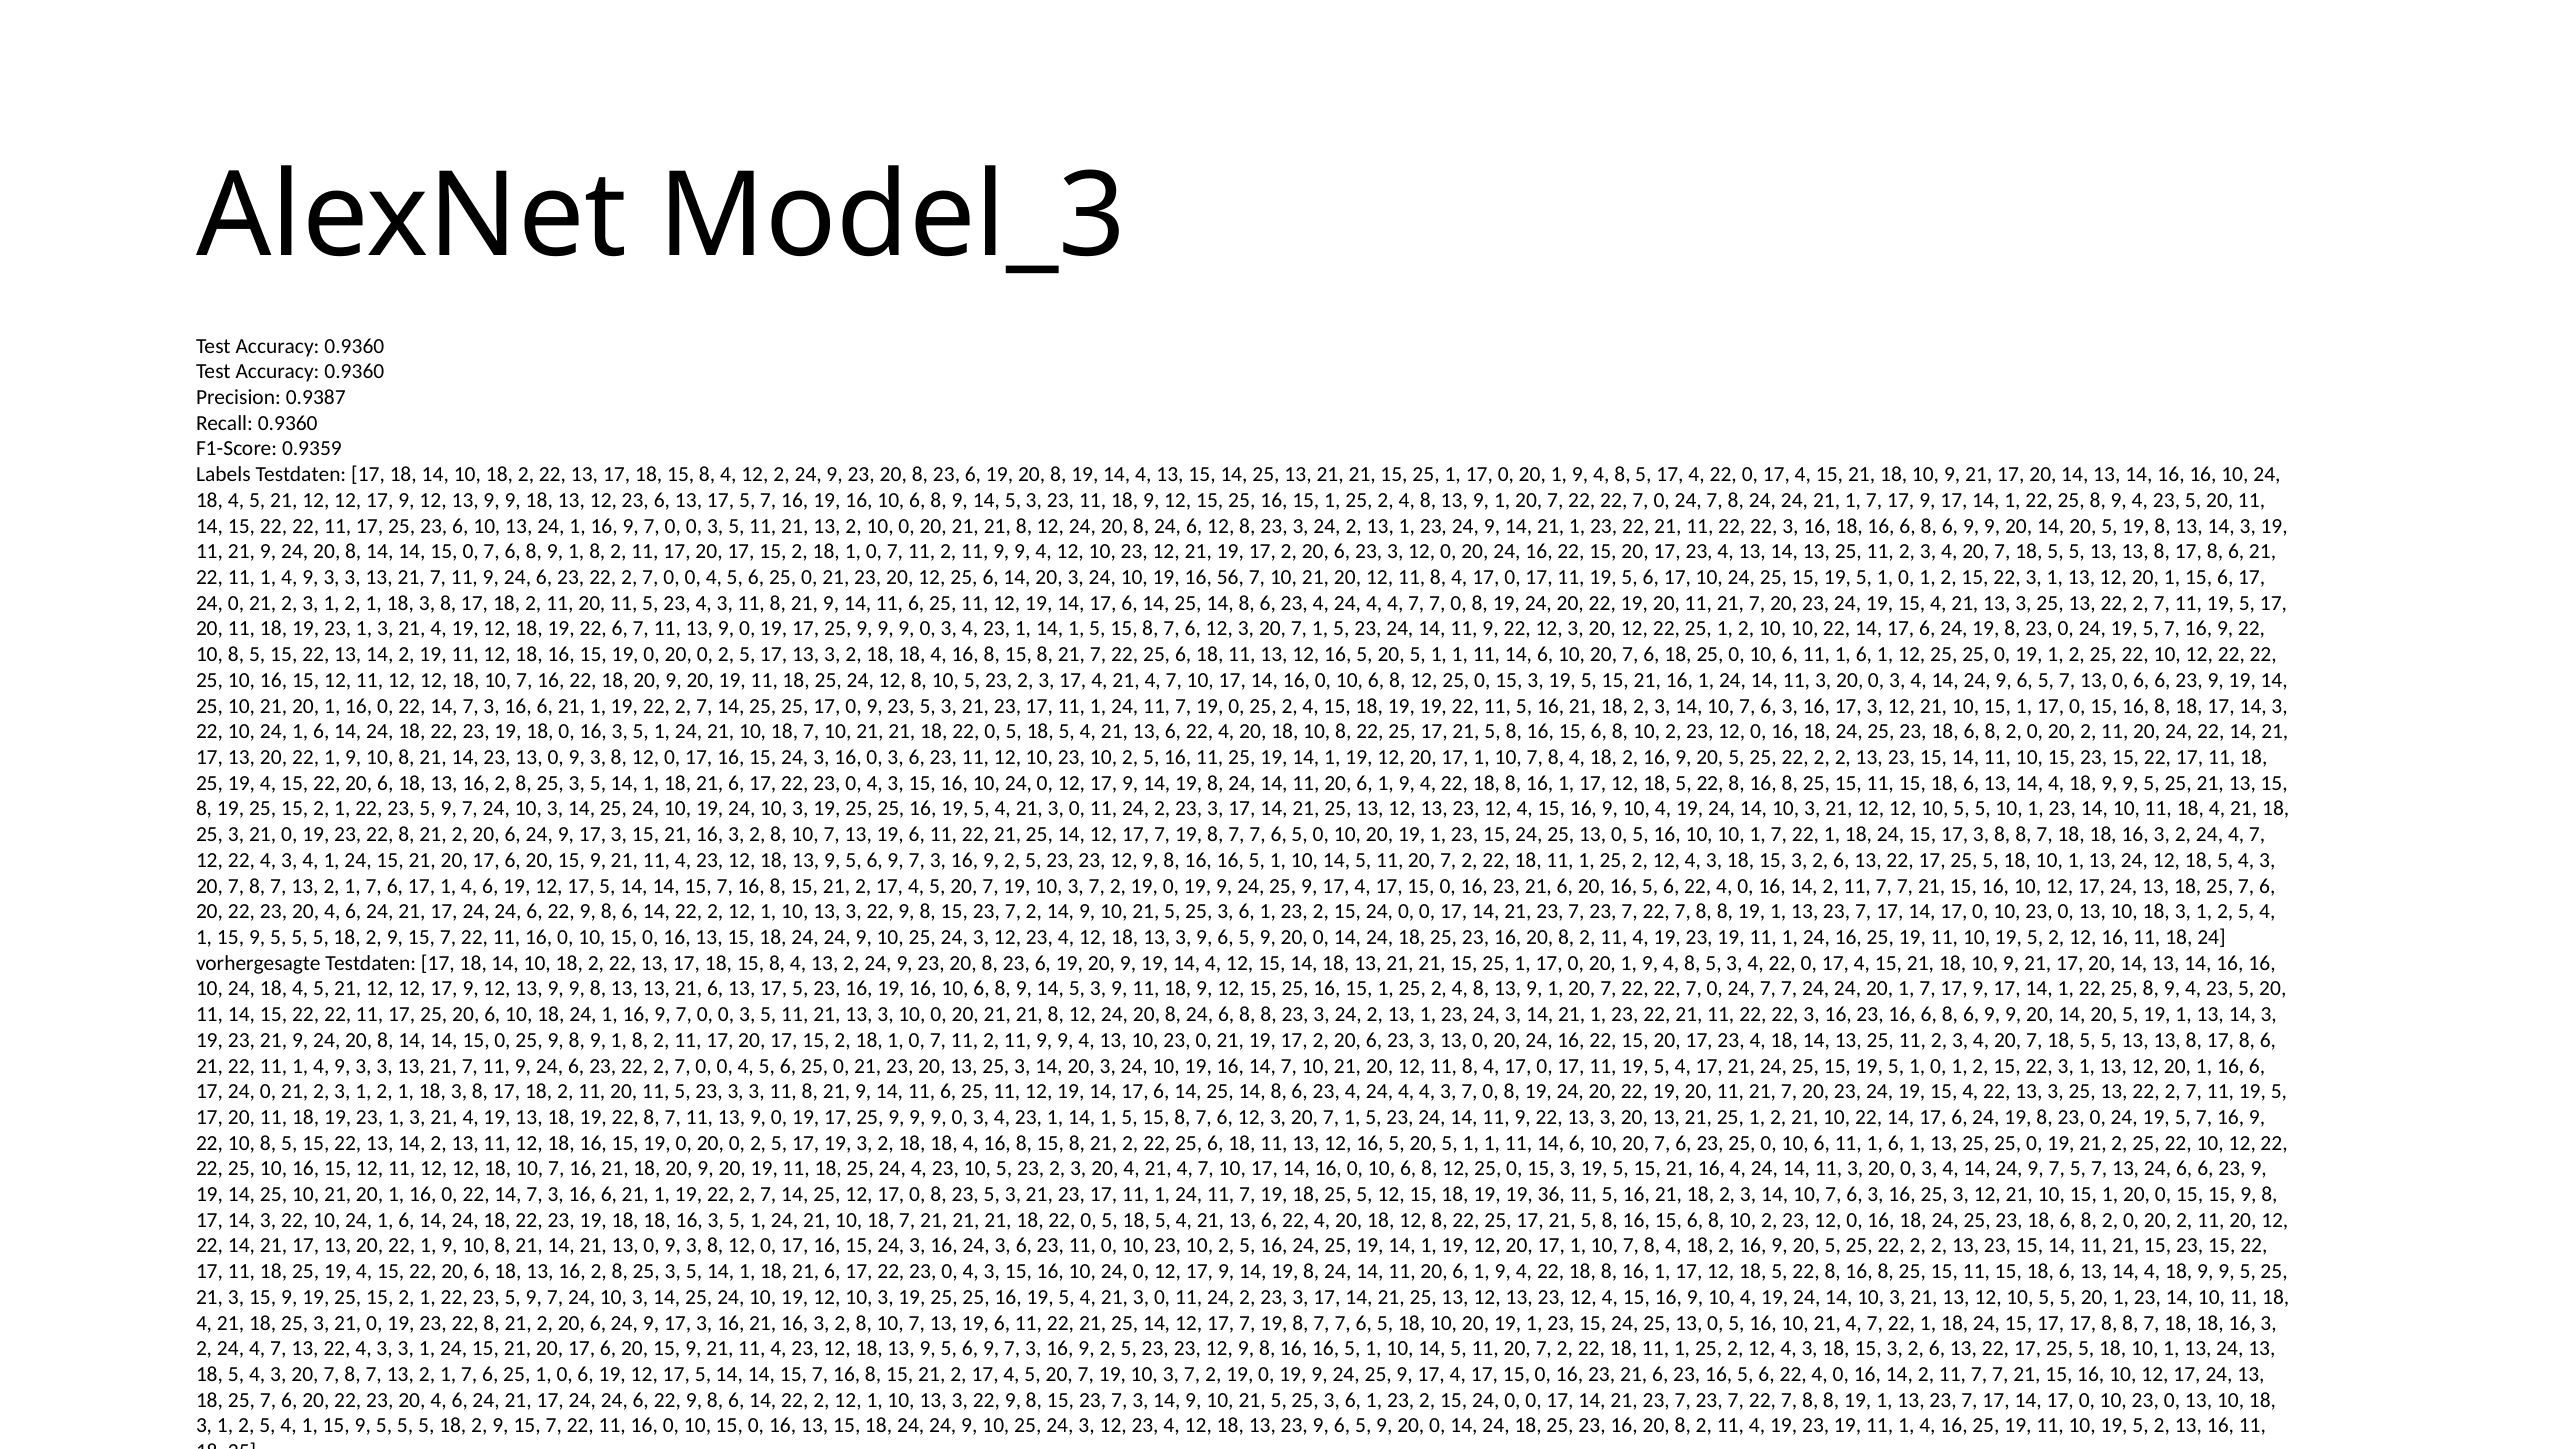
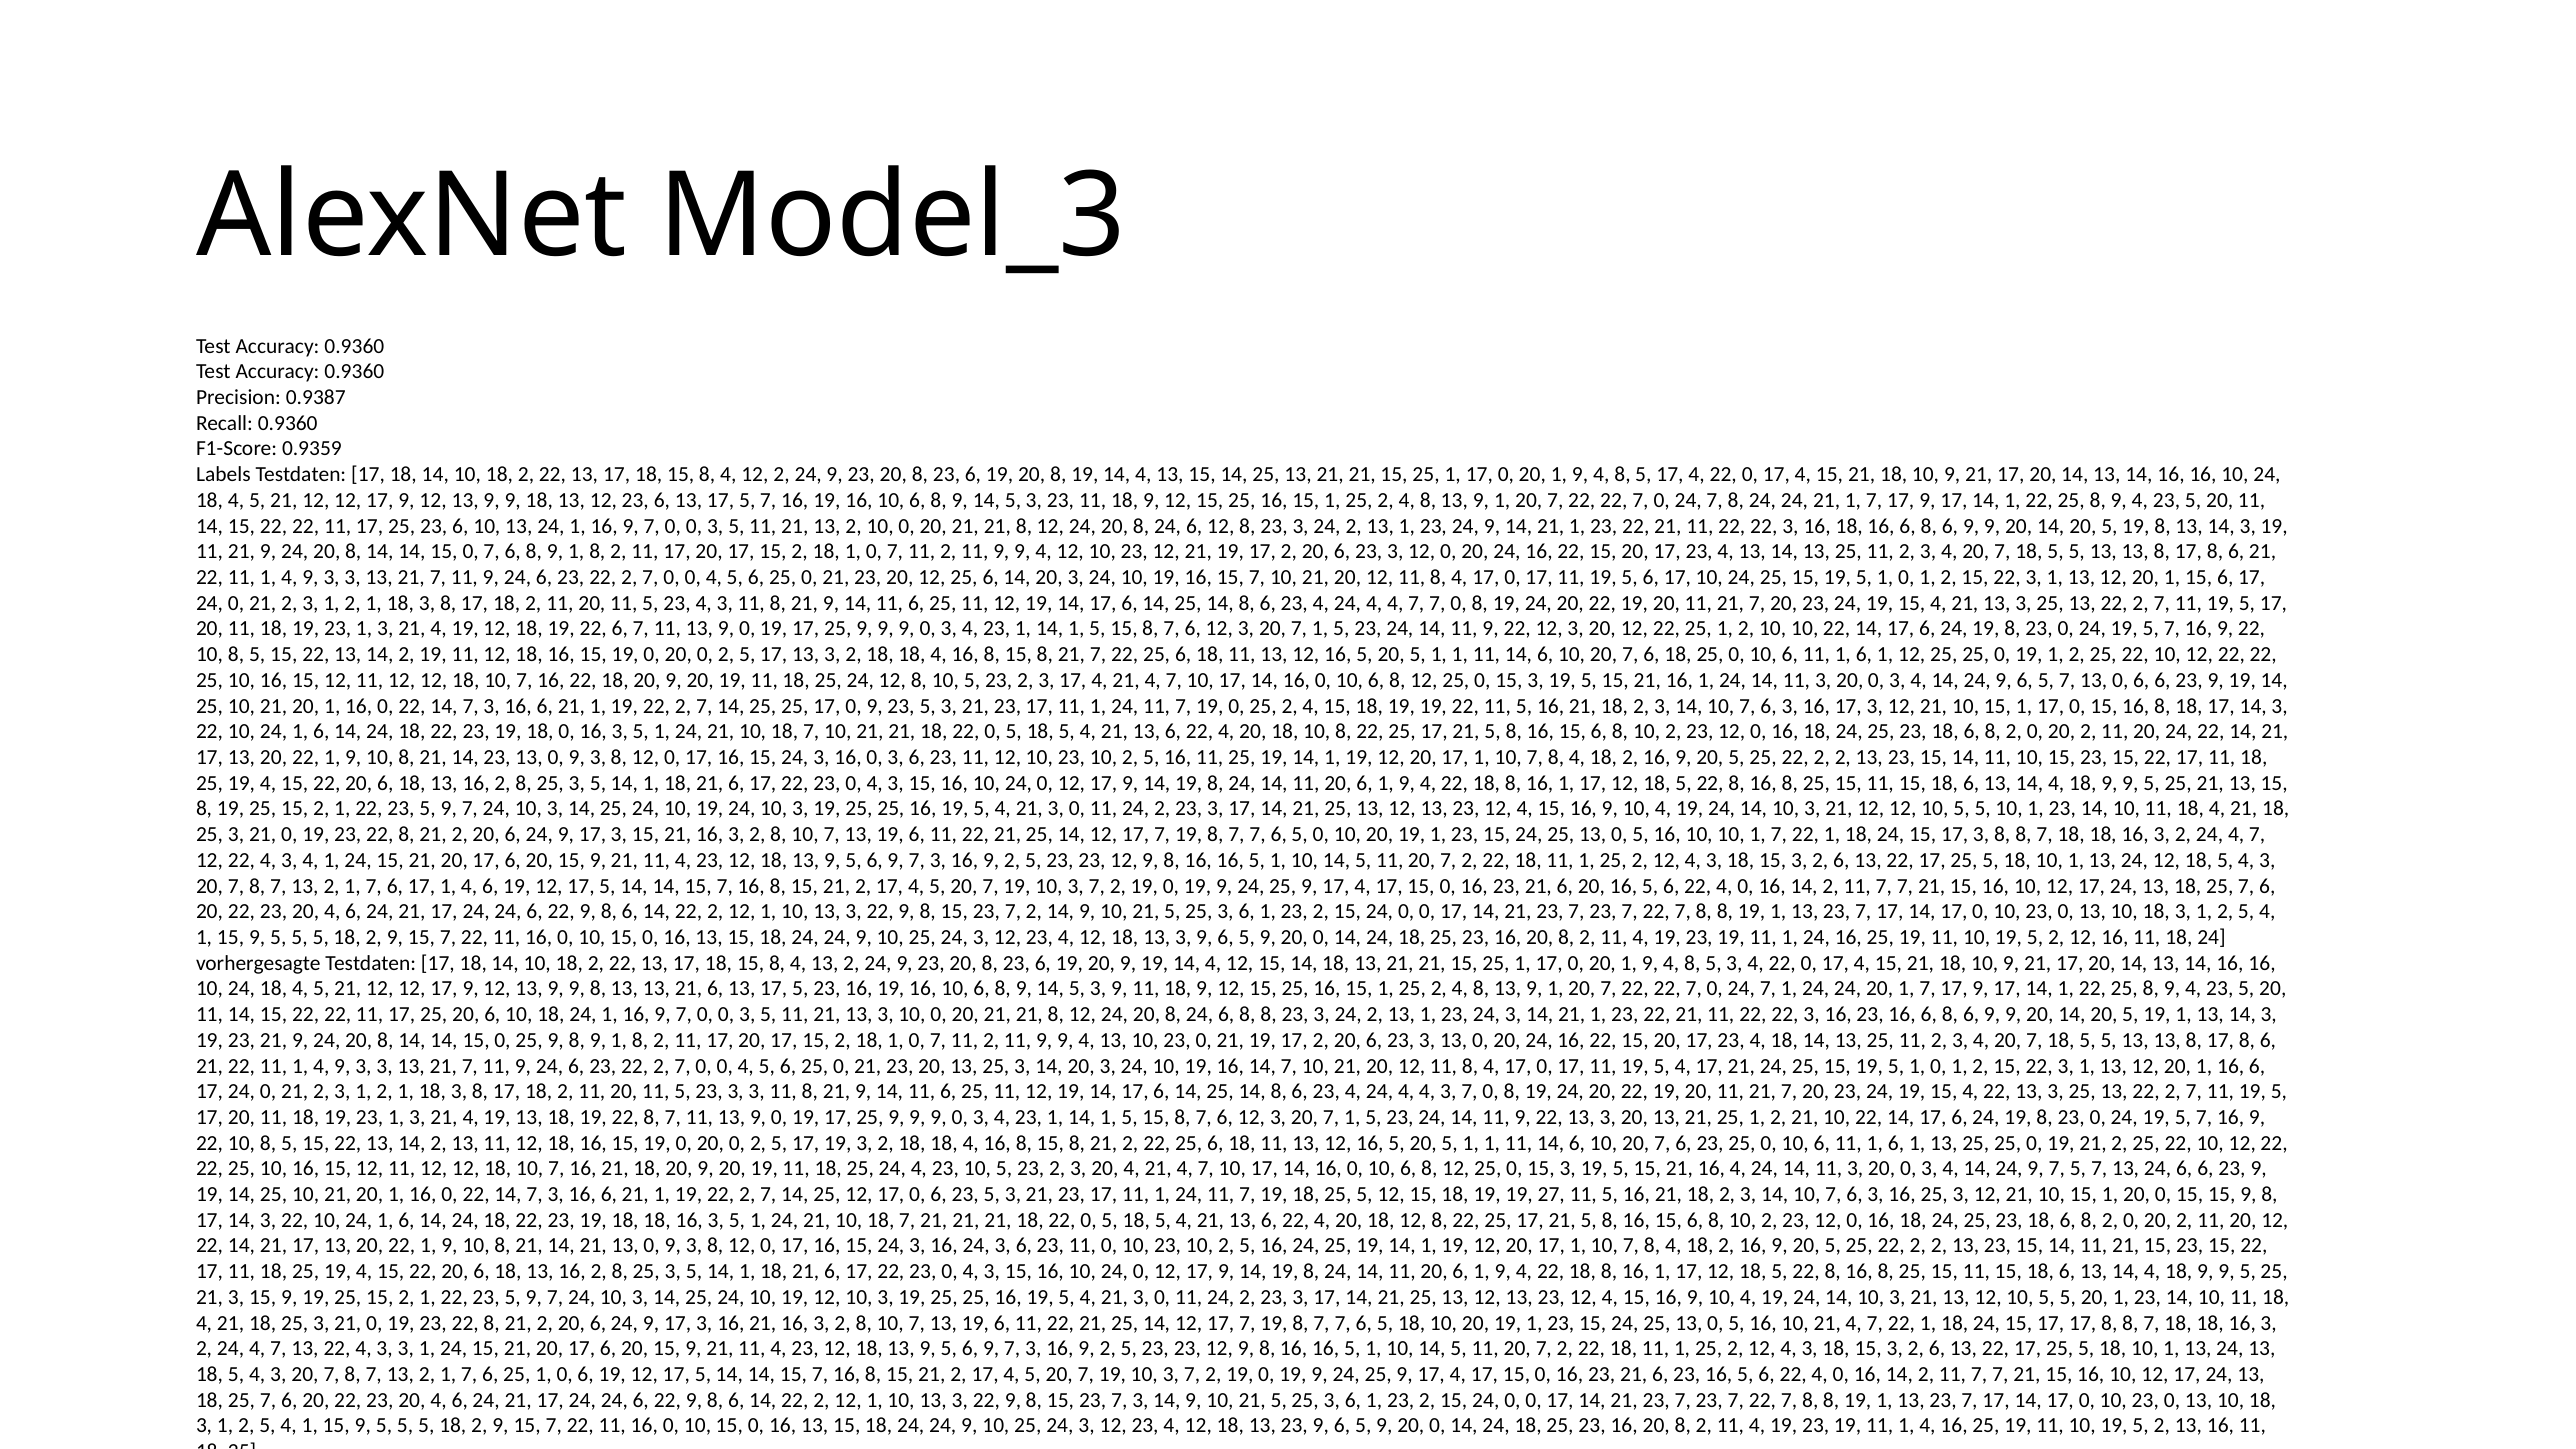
19 16 56: 56 -> 15
24 7 7: 7 -> 1
17 0 8: 8 -> 6
36: 36 -> 27
